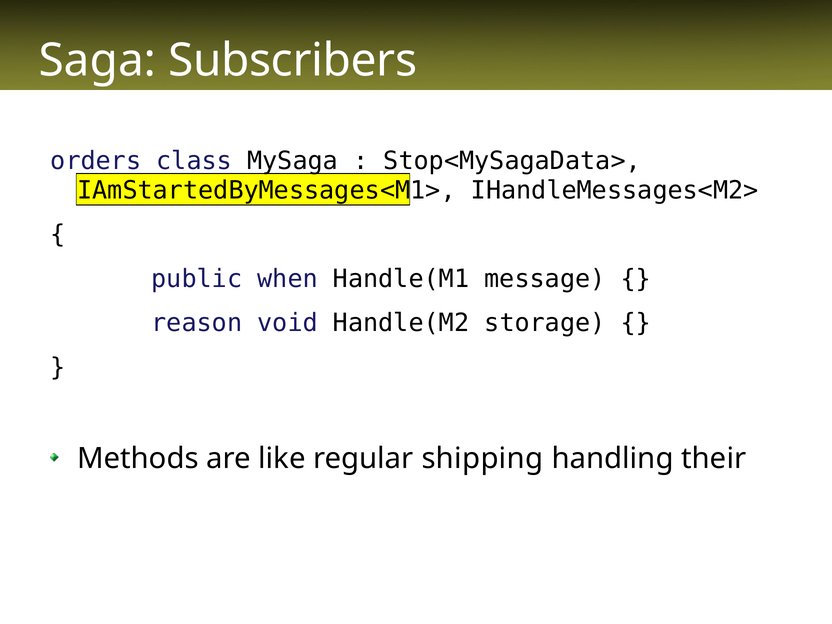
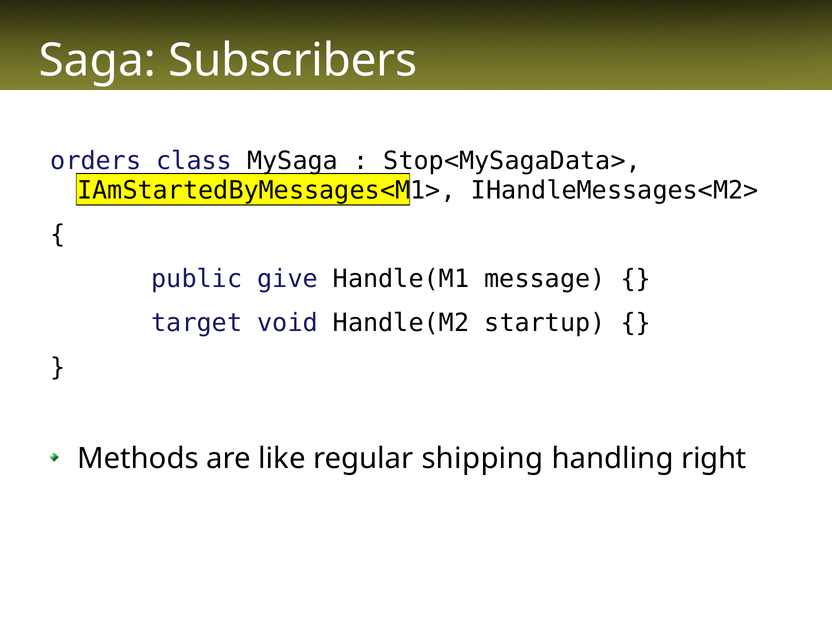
when: when -> give
reason: reason -> target
storage: storage -> startup
their: their -> right
